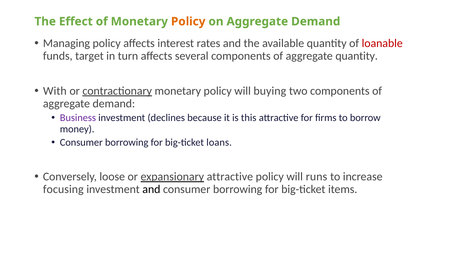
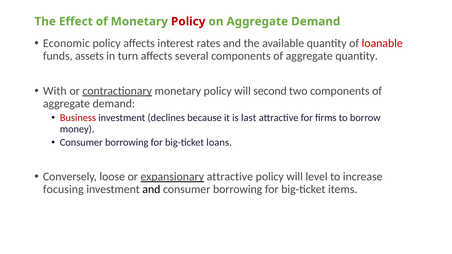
Policy at (188, 22) colour: orange -> red
Managing: Managing -> Economic
target: target -> assets
buying: buying -> second
Business colour: purple -> red
this: this -> last
runs: runs -> level
